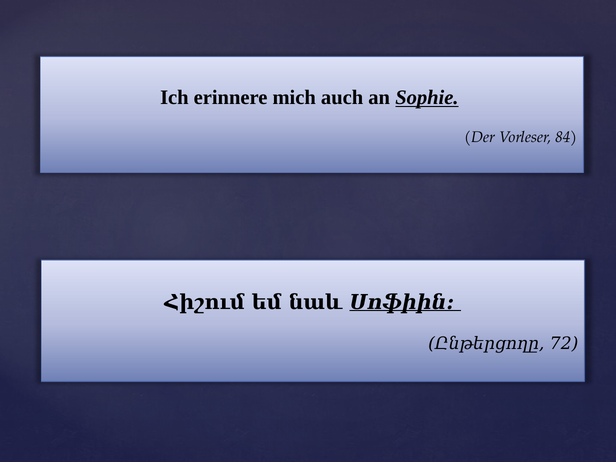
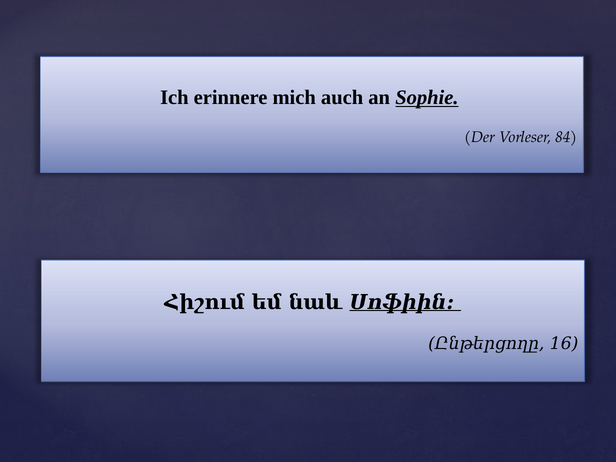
72: 72 -> 16
